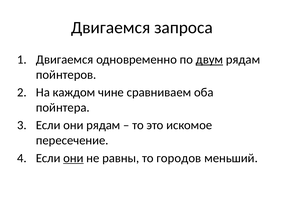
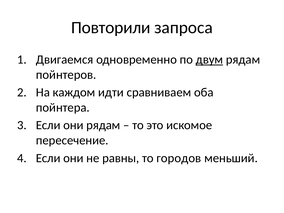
Двигаемся at (111, 27): Двигаемся -> Повторили
чине: чине -> идти
они at (73, 158) underline: present -> none
